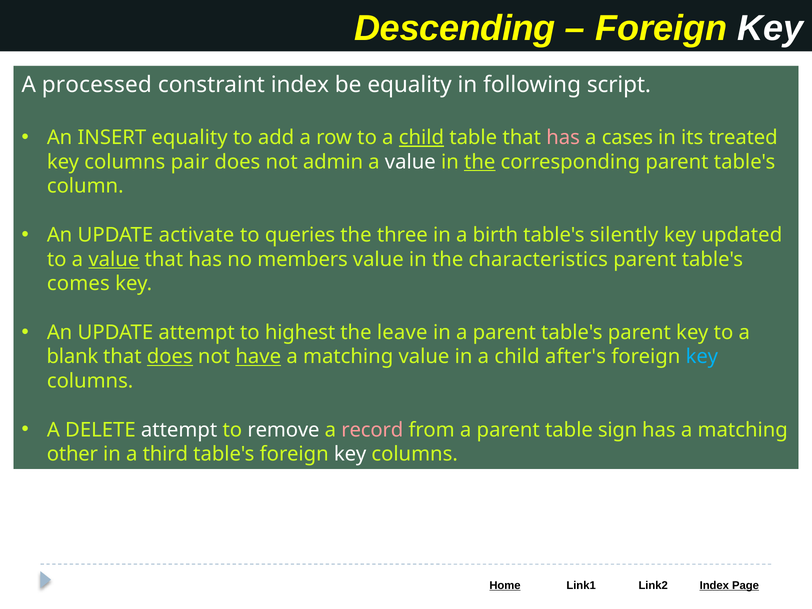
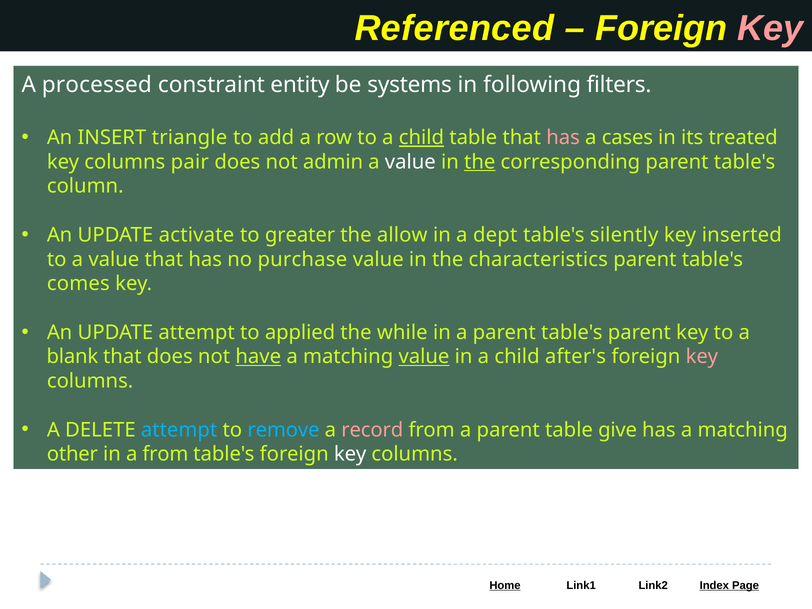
Descending: Descending -> Referenced
Key at (770, 28) colour: white -> pink
constraint index: index -> entity
be equality: equality -> systems
script: script -> filters
INSERT equality: equality -> triangle
queries: queries -> greater
three: three -> allow
birth: birth -> dept
updated: updated -> inserted
value at (114, 259) underline: present -> none
members: members -> purchase
highest: highest -> applied
leave: leave -> while
does at (170, 357) underline: present -> none
value at (424, 357) underline: none -> present
key at (702, 357) colour: light blue -> pink
attempt at (179, 430) colour: white -> light blue
remove colour: white -> light blue
sign: sign -> give
a third: third -> from
